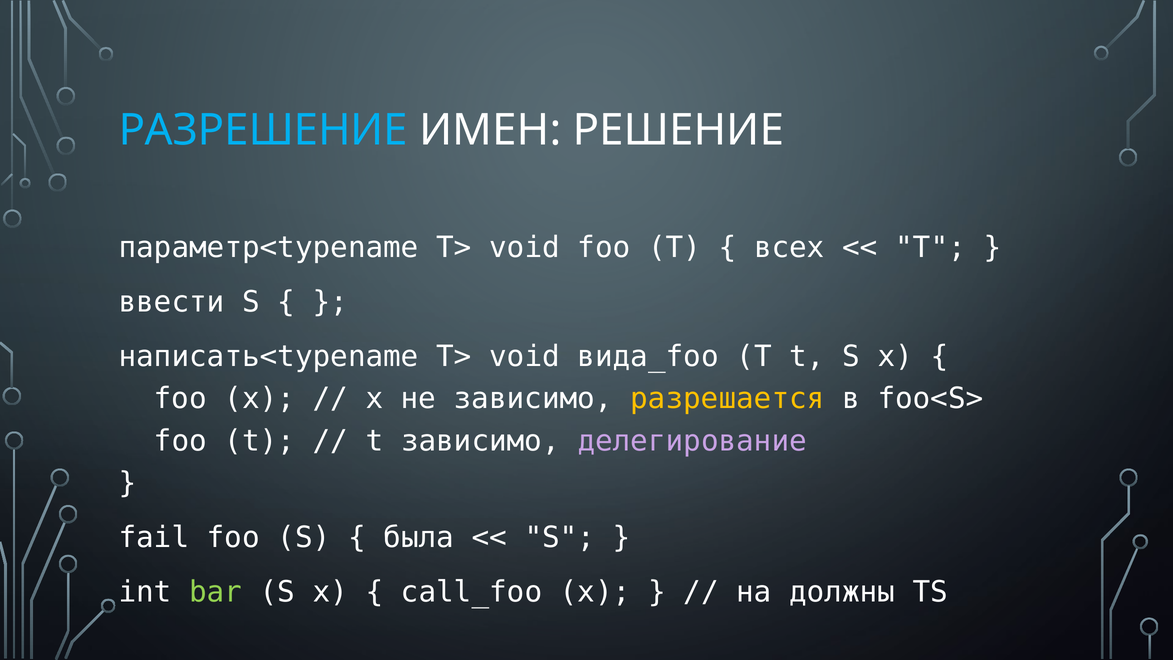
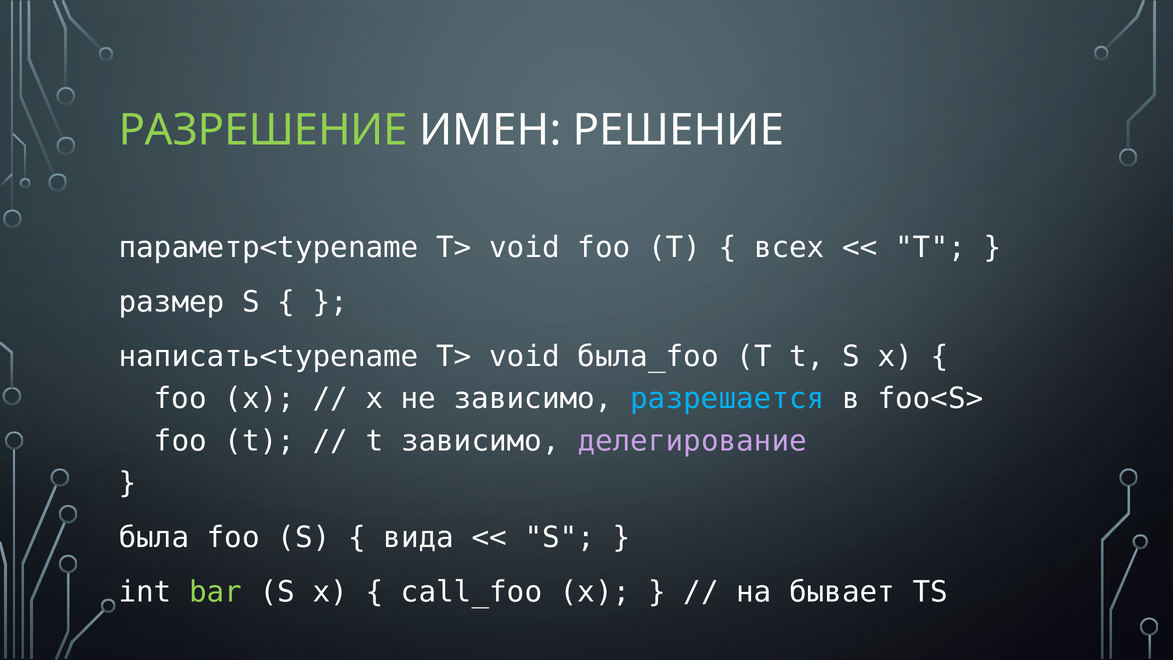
РАЗРЕШЕНИЕ colour: light blue -> light green
ввести: ввести -> размер
вида_foo: вида_foo -> была_foo
разрешается colour: yellow -> light blue
fail: fail -> была
была: была -> вида
должны: должны -> бывает
